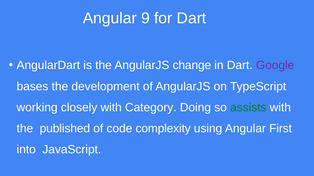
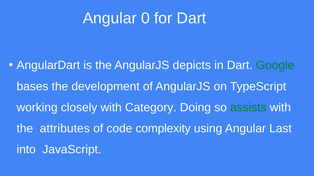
9: 9 -> 0
change: change -> depicts
Google colour: purple -> green
published: published -> attributes
First: First -> Last
